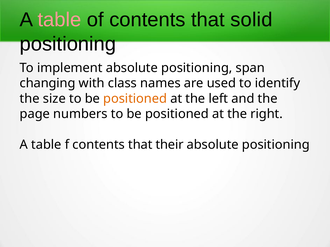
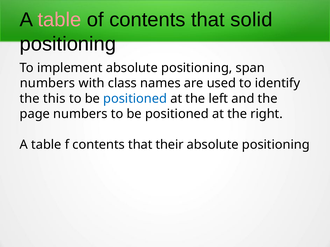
changing at (48, 83): changing -> numbers
size: size -> this
positioned at (135, 99) colour: orange -> blue
